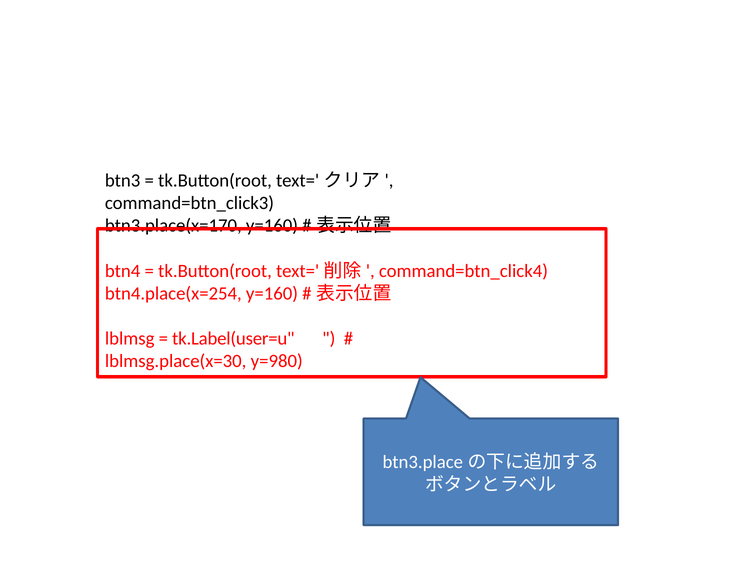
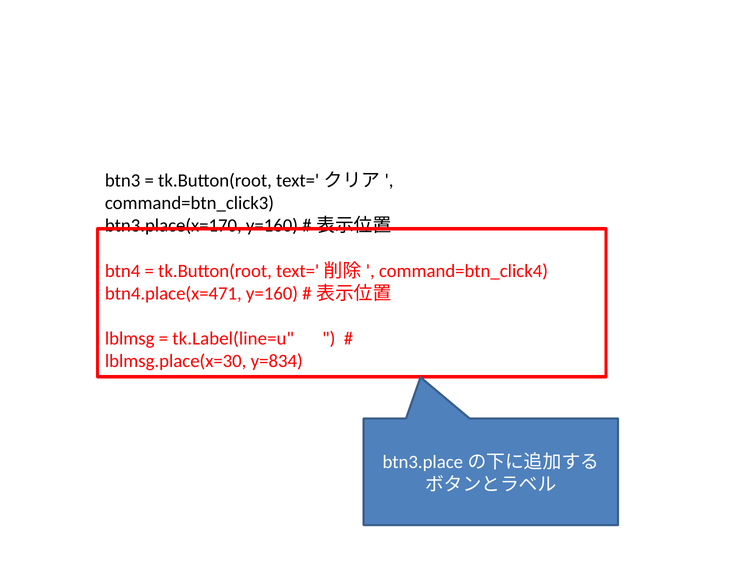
btn4.place(x=254: btn4.place(x=254 -> btn4.place(x=471
tk.Label(user=u: tk.Label(user=u -> tk.Label(line=u
y=980: y=980 -> y=834
